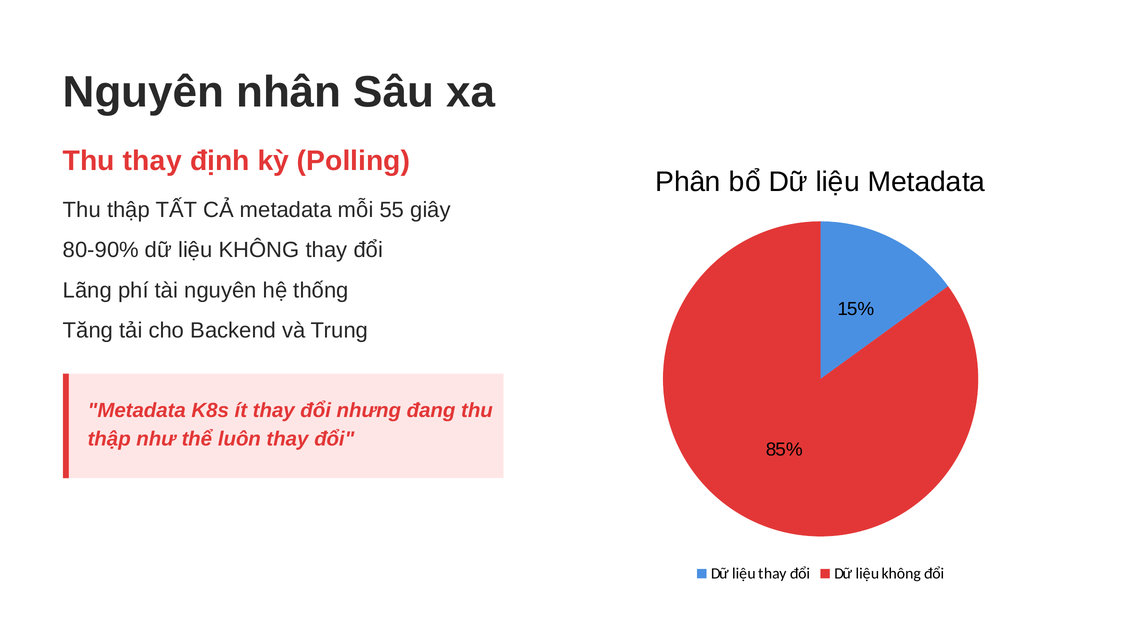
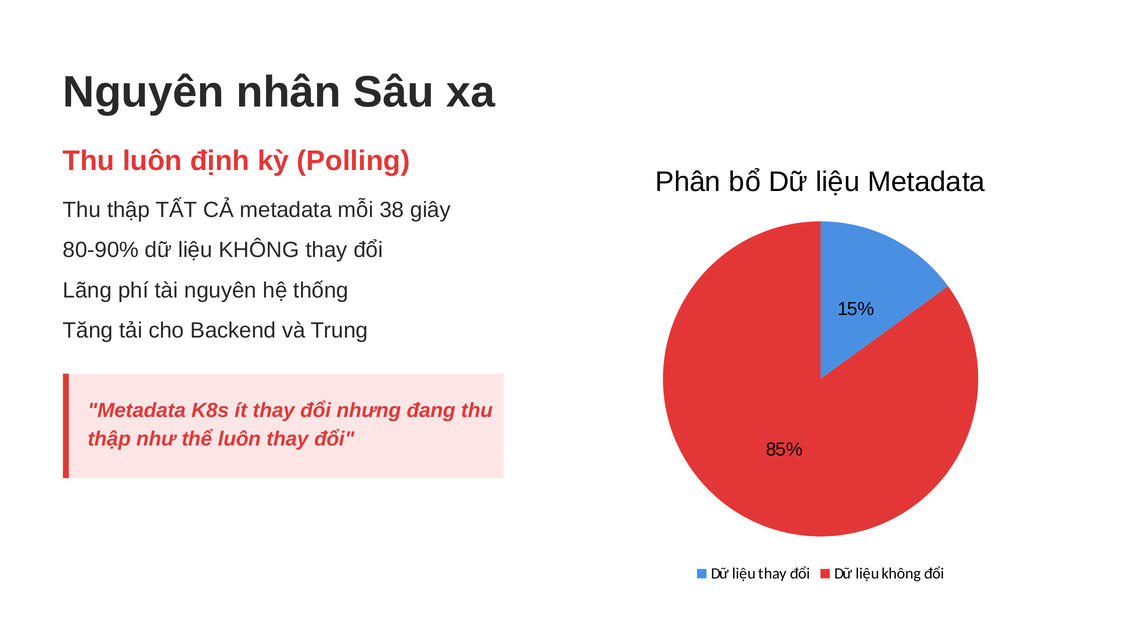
Thu thay: thay -> luôn
55: 55 -> 38
